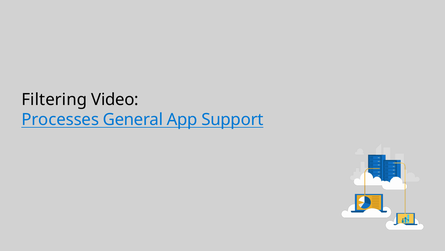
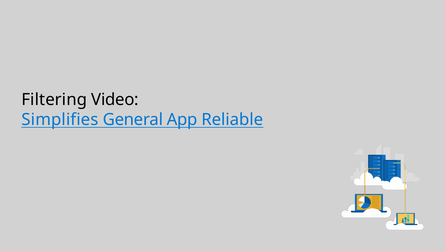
Processes: Processes -> Simplifies
Support: Support -> Reliable
